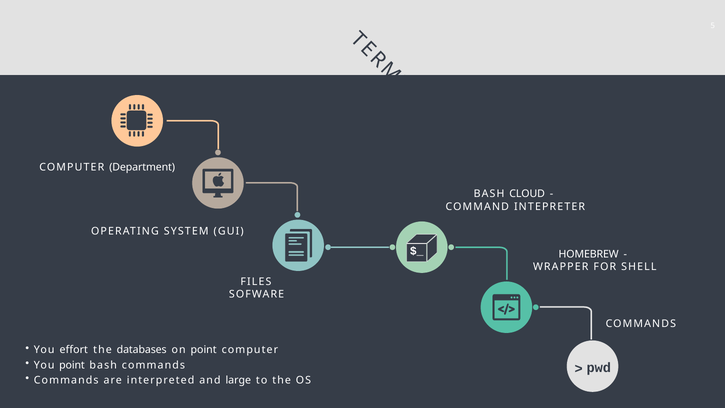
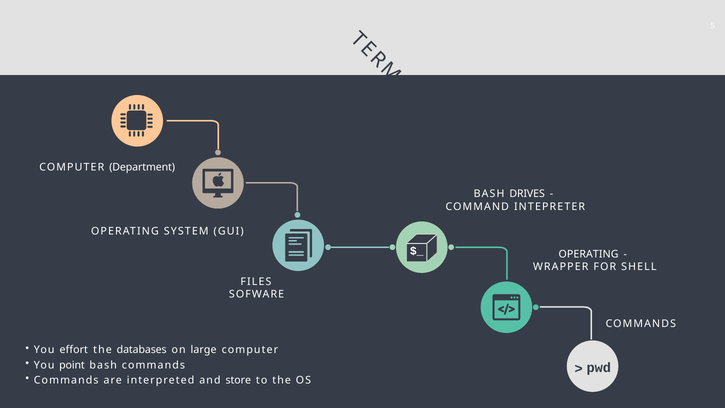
CLOUD: CLOUD -> DRIVES
HOMEBREW at (589, 254): HOMEBREW -> OPERATING
on point: point -> large
large: large -> store
